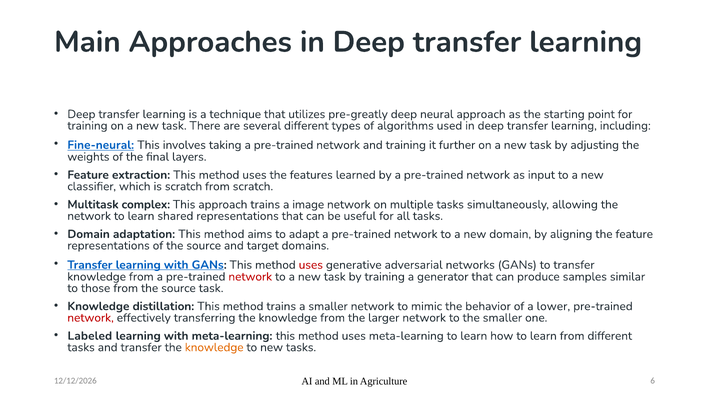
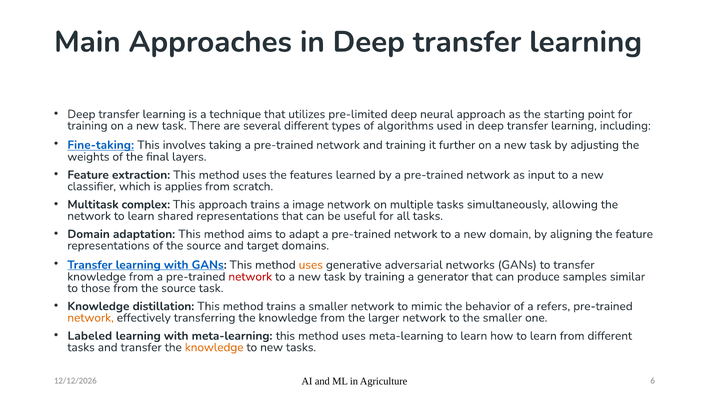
pre-greatly: pre-greatly -> pre-limited
Fine-neural: Fine-neural -> Fine-taking
is scratch: scratch -> applies
uses at (311, 265) colour: red -> orange
lower: lower -> refers
network at (91, 318) colour: red -> orange
